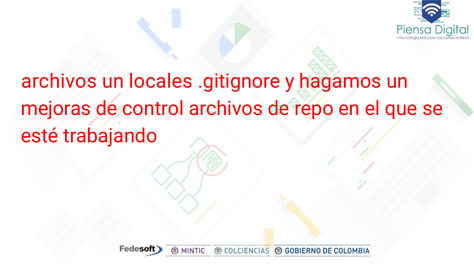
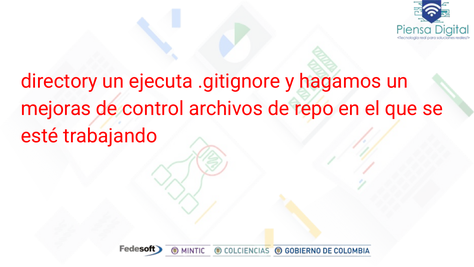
archivos at (59, 81): archivos -> directory
locales: locales -> ejecuta
